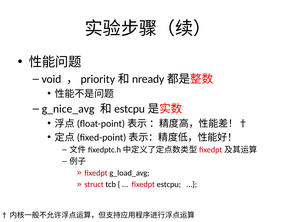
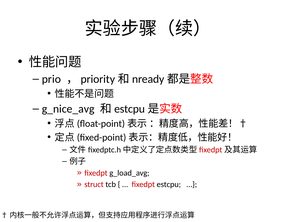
void: void -> prio
